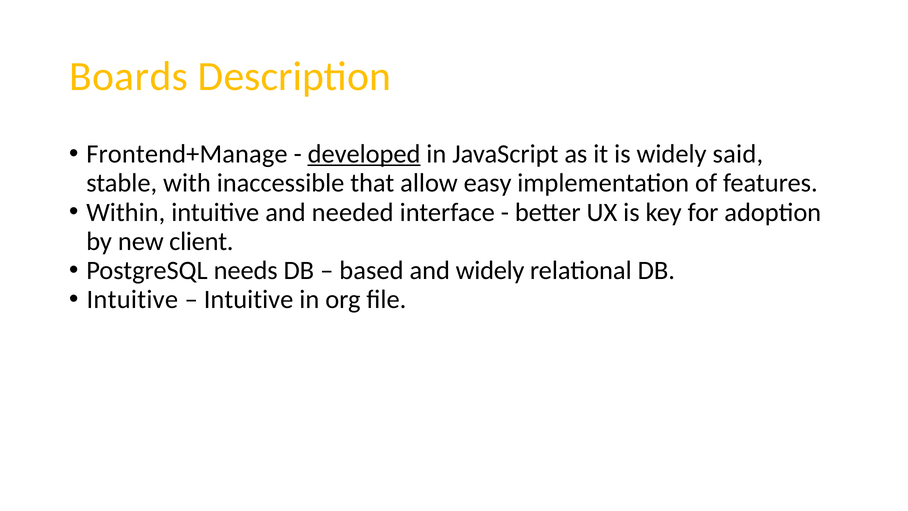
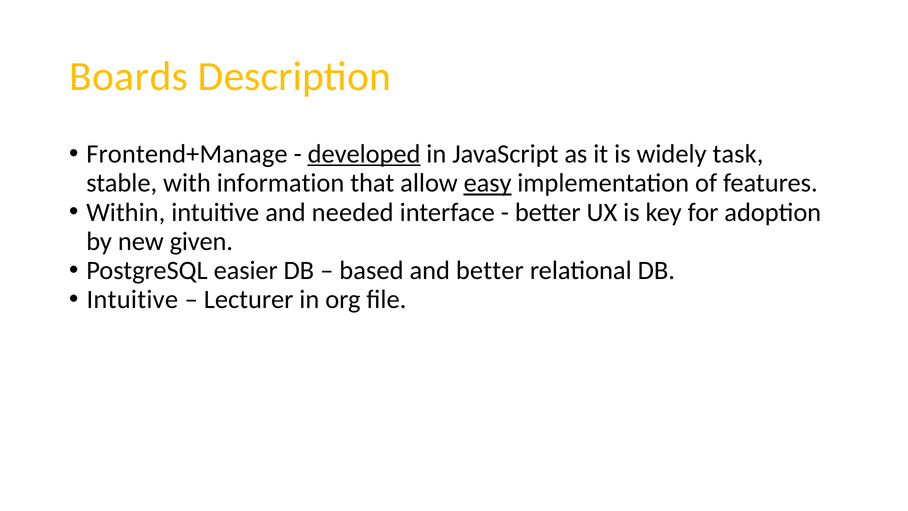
said: said -> task
inaccessible: inaccessible -> information
easy underline: none -> present
client: client -> given
needs: needs -> easier
and widely: widely -> better
Intuitive at (249, 300): Intuitive -> Lecturer
